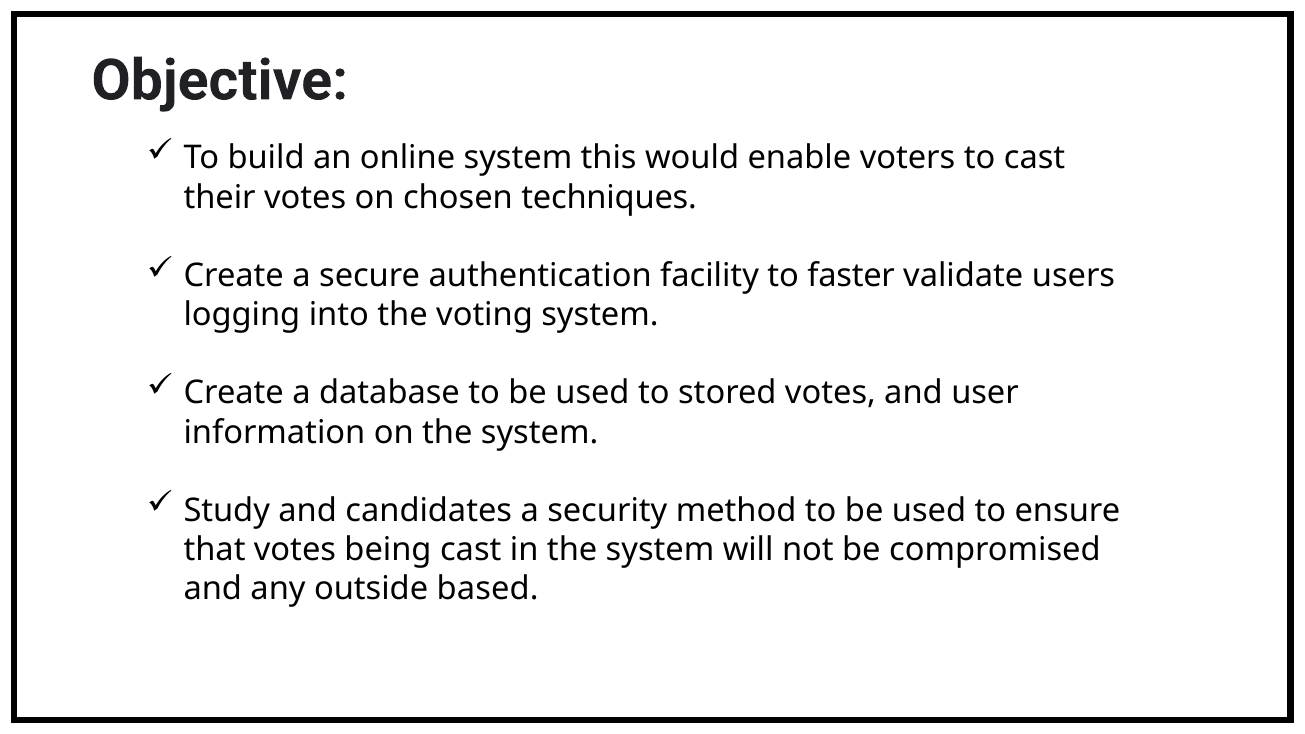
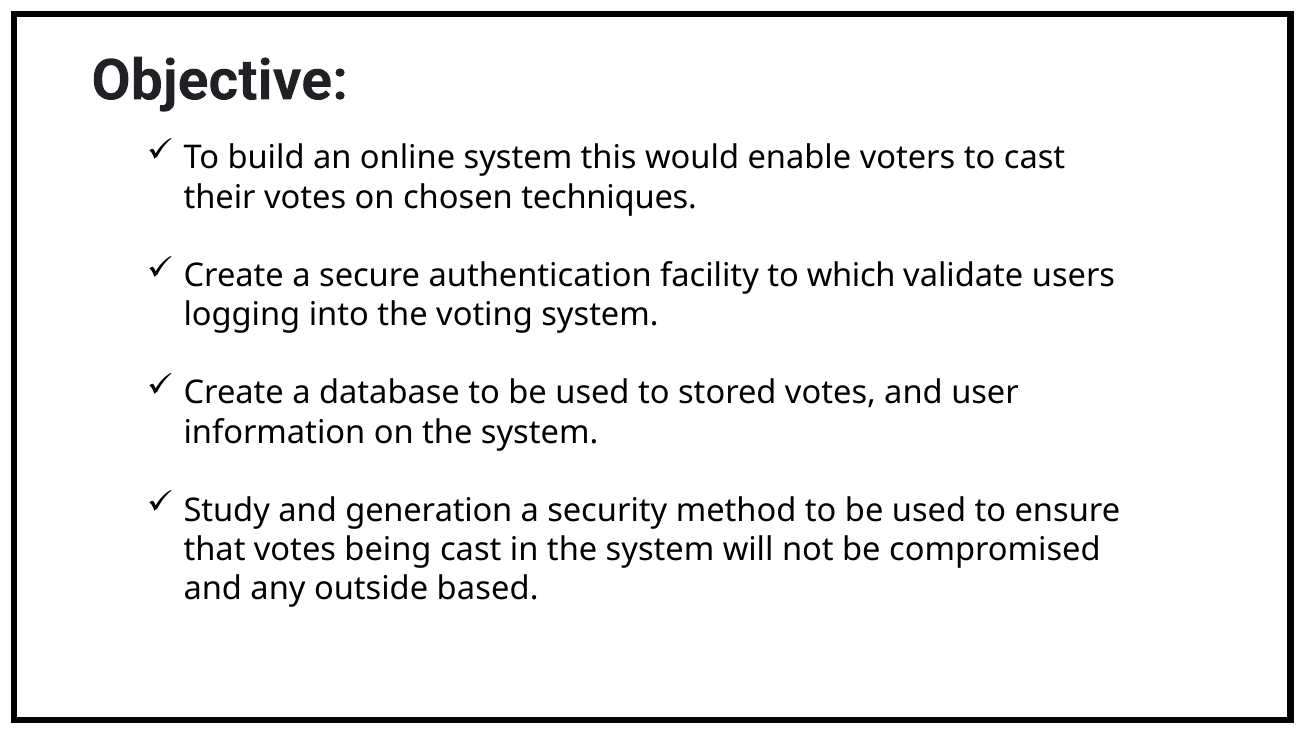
faster: faster -> which
candidates: candidates -> generation
